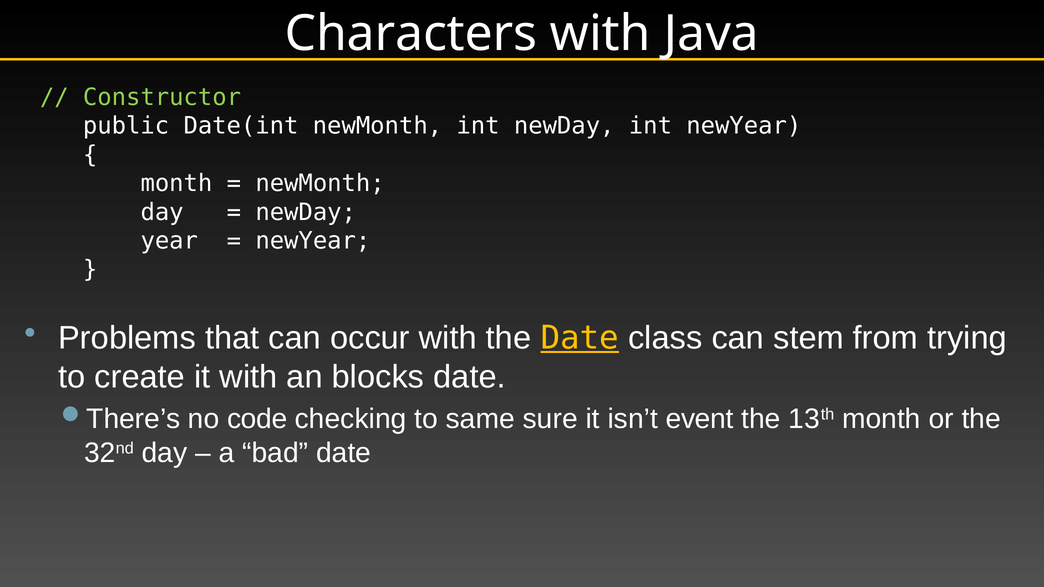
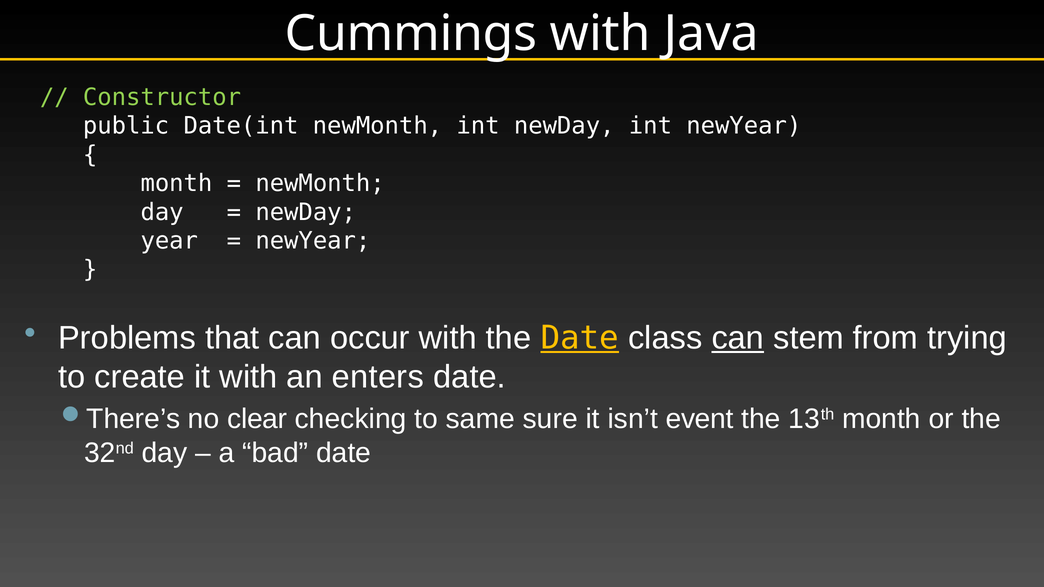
Characters: Characters -> Cummings
can at (738, 338) underline: none -> present
blocks: blocks -> enters
code: code -> clear
